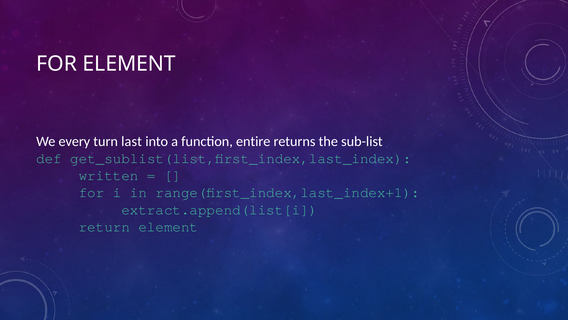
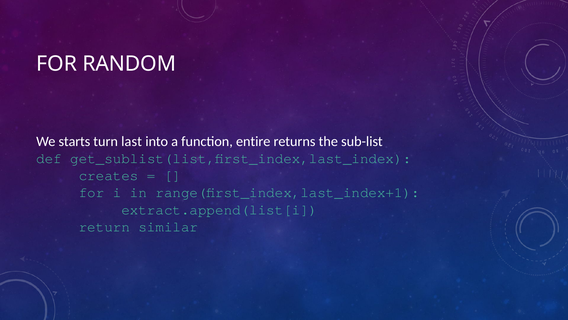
FOR ELEMENT: ELEMENT -> RANDOM
every: every -> starts
written: written -> creates
return element: element -> similar
